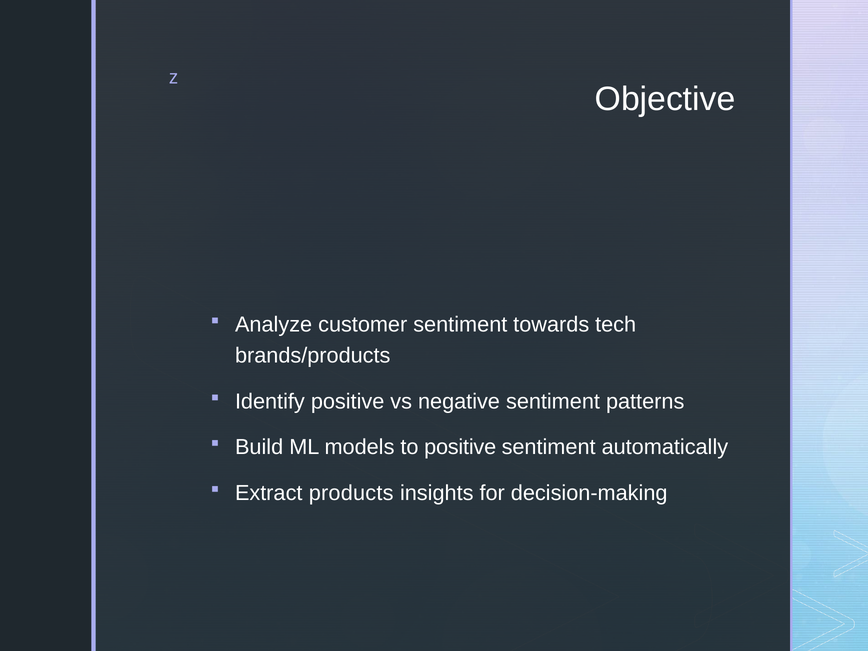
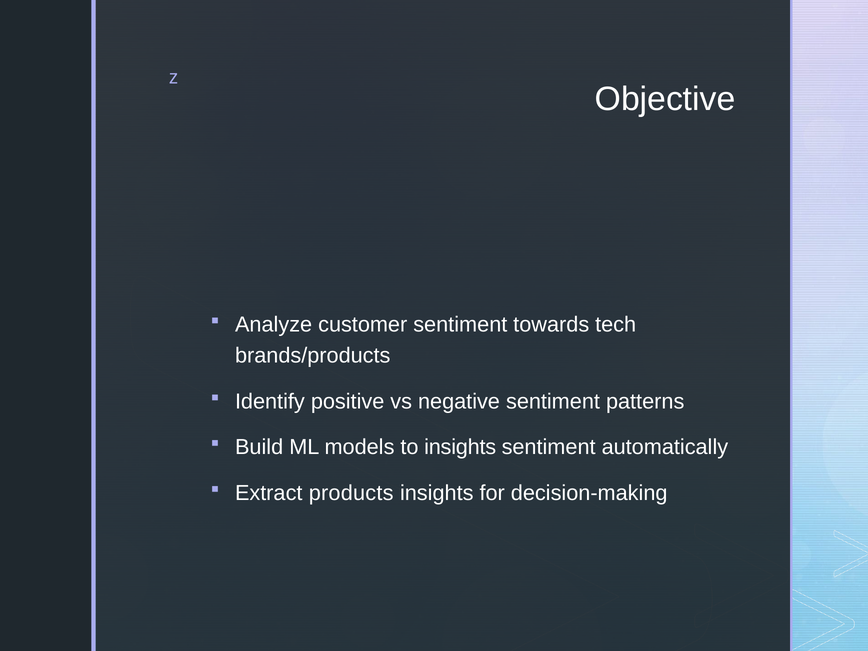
to positive: positive -> insights
